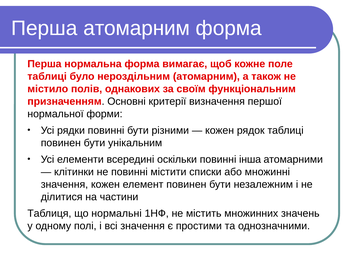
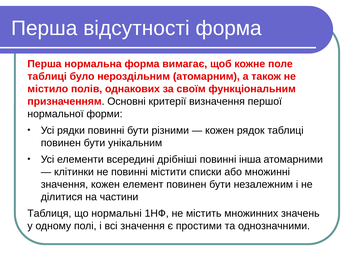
Перша атомарним: атомарним -> відсутності
оскільки: оскільки -> дрібніші
